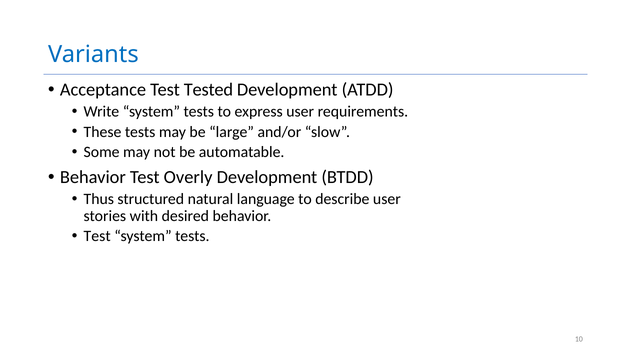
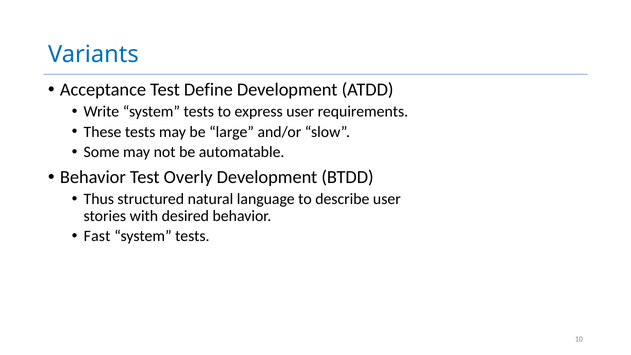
Tested: Tested -> Define
Test at (97, 236): Test -> Fast
